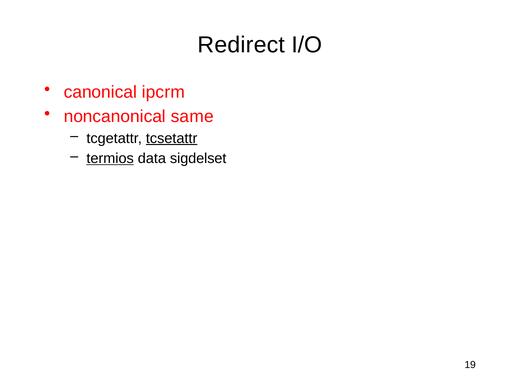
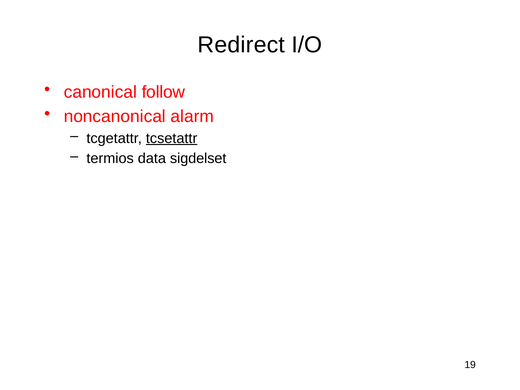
ipcrm: ipcrm -> follow
same: same -> alarm
termios underline: present -> none
